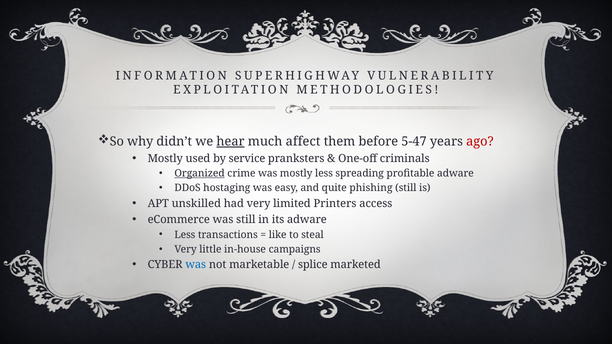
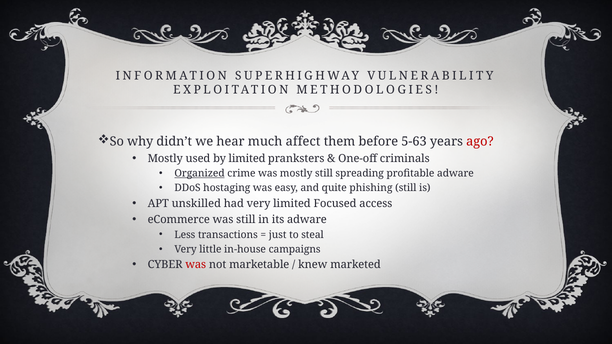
hear underline: present -> none
5-47: 5-47 -> 5-63
by service: service -> limited
mostly less: less -> still
Printers: Printers -> Focused
like: like -> just
was at (196, 265) colour: blue -> red
splice: splice -> knew
